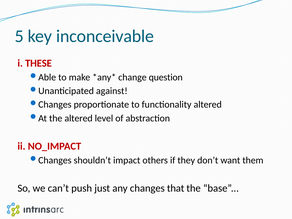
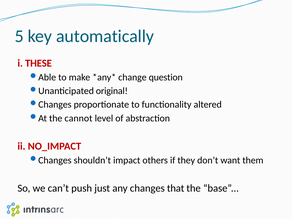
inconceivable: inconceivable -> automatically
against: against -> original
the altered: altered -> cannot
